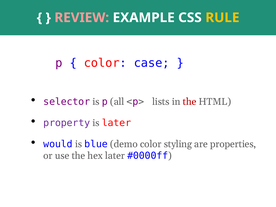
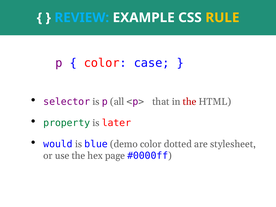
REVIEW colour: pink -> light blue
lists: lists -> that
property colour: purple -> green
styling: styling -> dotted
properties: properties -> stylesheet
hex later: later -> page
